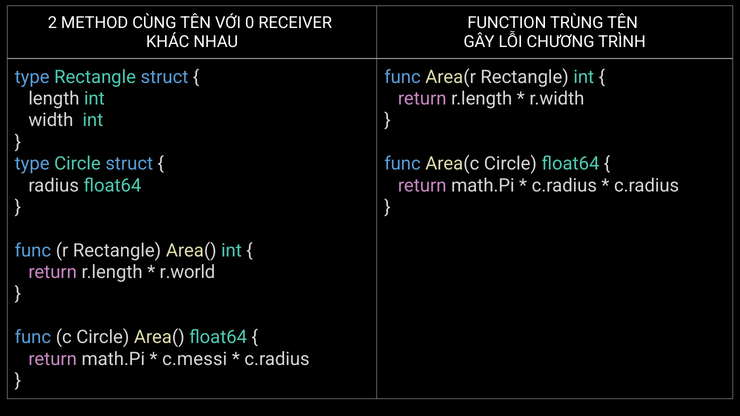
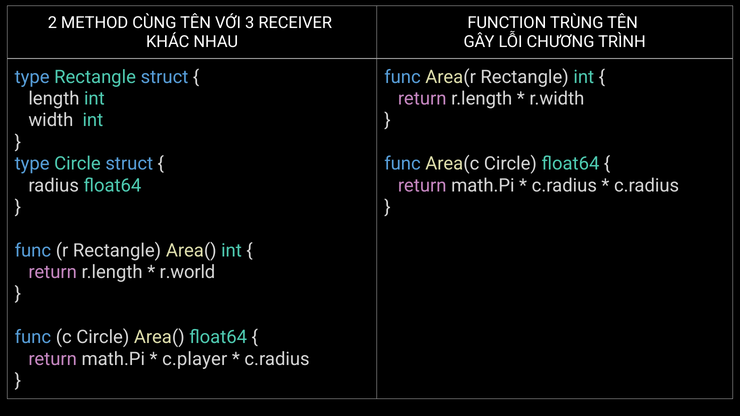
0: 0 -> 3
c.messi: c.messi -> c.player
